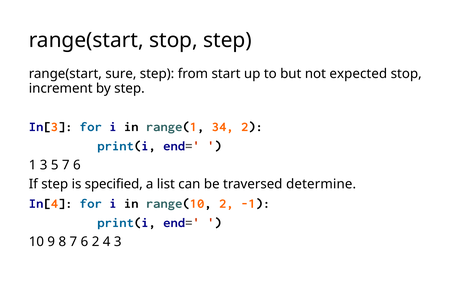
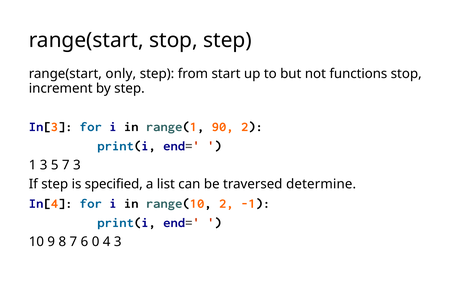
sure: sure -> only
expected: expected -> functions
34: 34 -> 90
5 7 6: 6 -> 3
6 2: 2 -> 0
